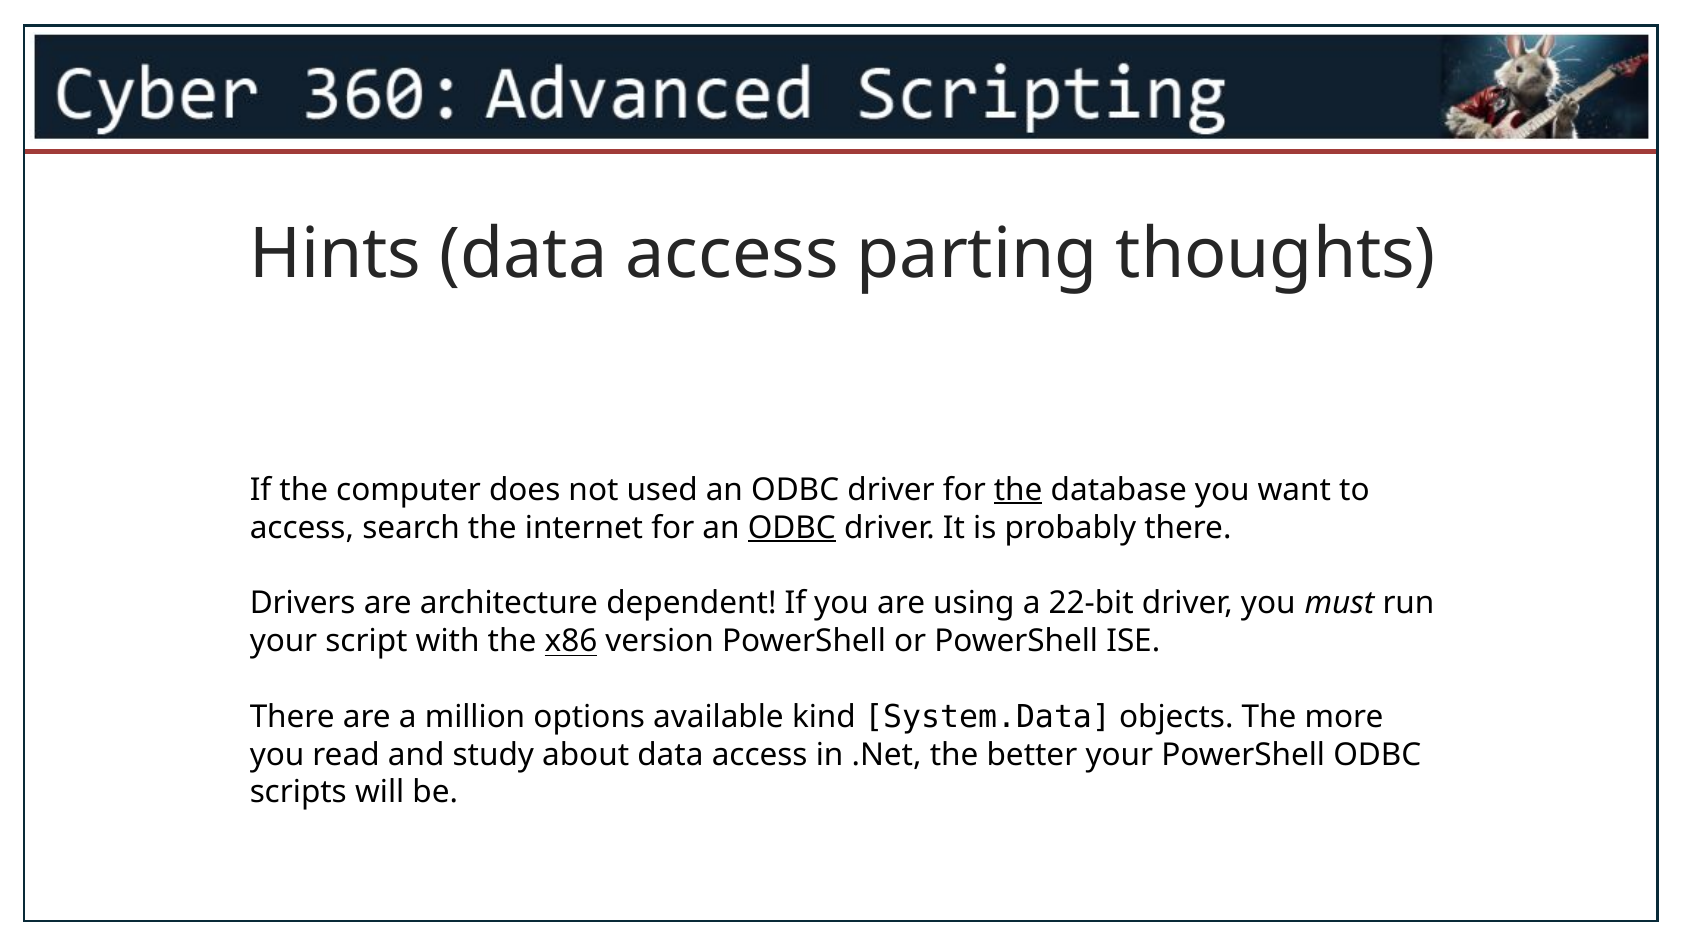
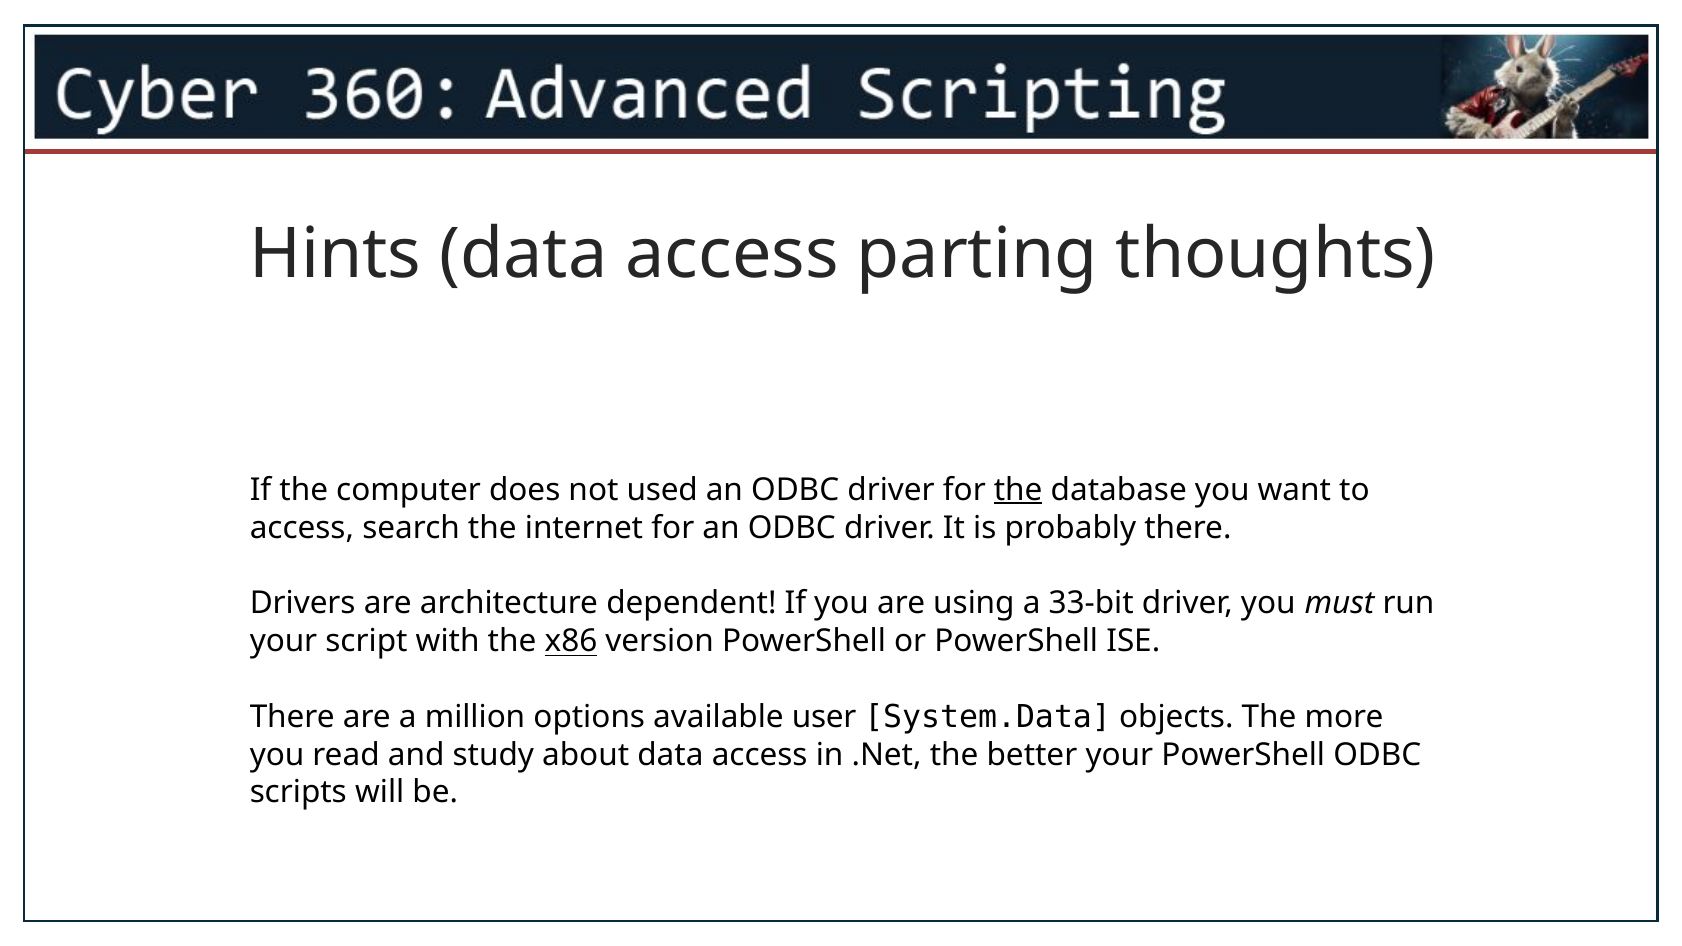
ODBC at (792, 528) underline: present -> none
22-bit: 22-bit -> 33-bit
kind: kind -> user
